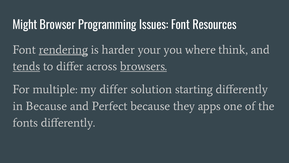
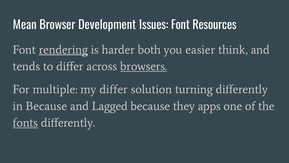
Might: Might -> Mean
Programming: Programming -> Development
your: your -> both
where: where -> easier
tends underline: present -> none
starting: starting -> turning
Perfect: Perfect -> Lagged
fonts underline: none -> present
